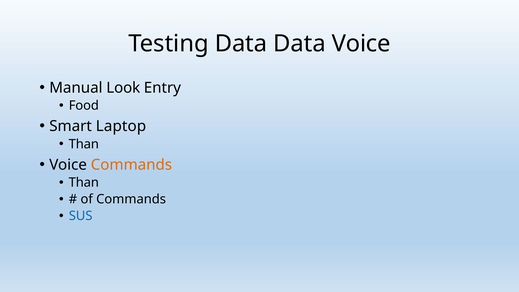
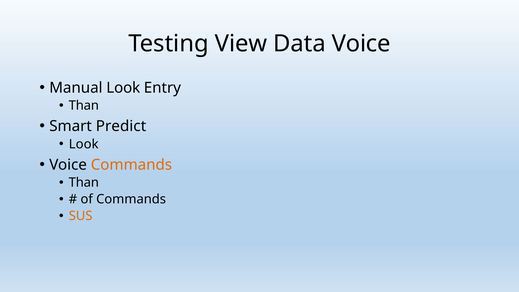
Testing Data: Data -> View
Food at (84, 106): Food -> Than
Laptop: Laptop -> Predict
Than at (84, 144): Than -> Look
SUS colour: blue -> orange
